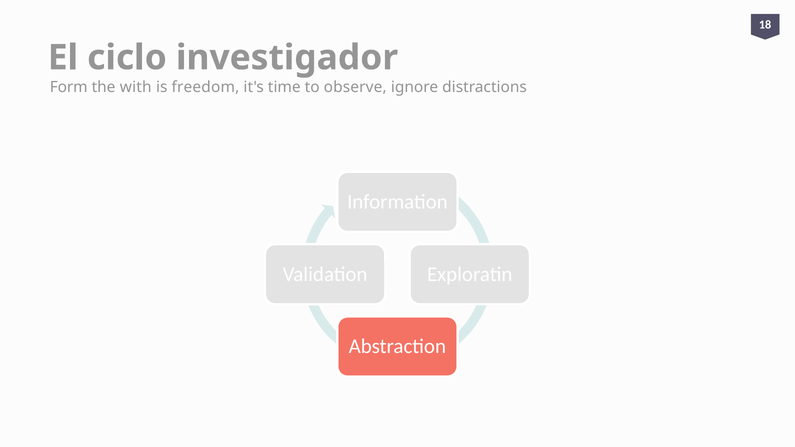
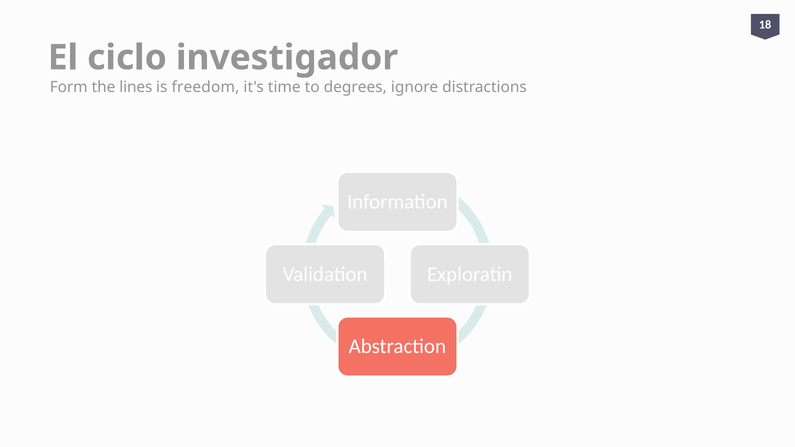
with: with -> lines
observe: observe -> degrees
